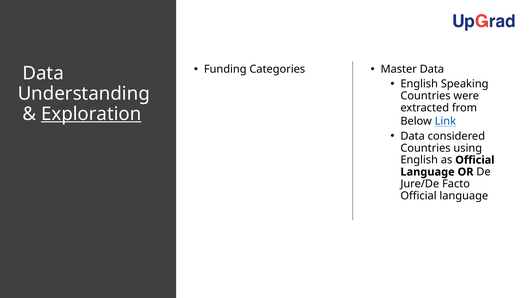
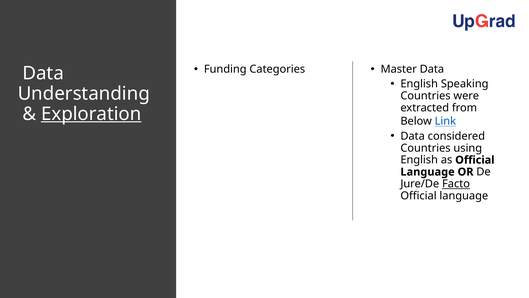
Facto underline: none -> present
